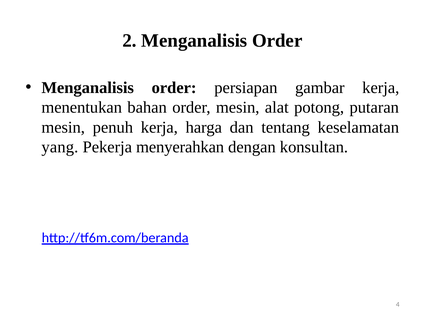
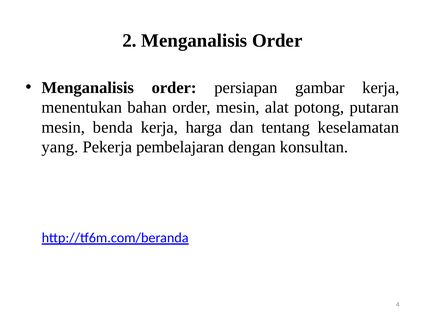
penuh: penuh -> benda
menyerahkan: menyerahkan -> pembelajaran
